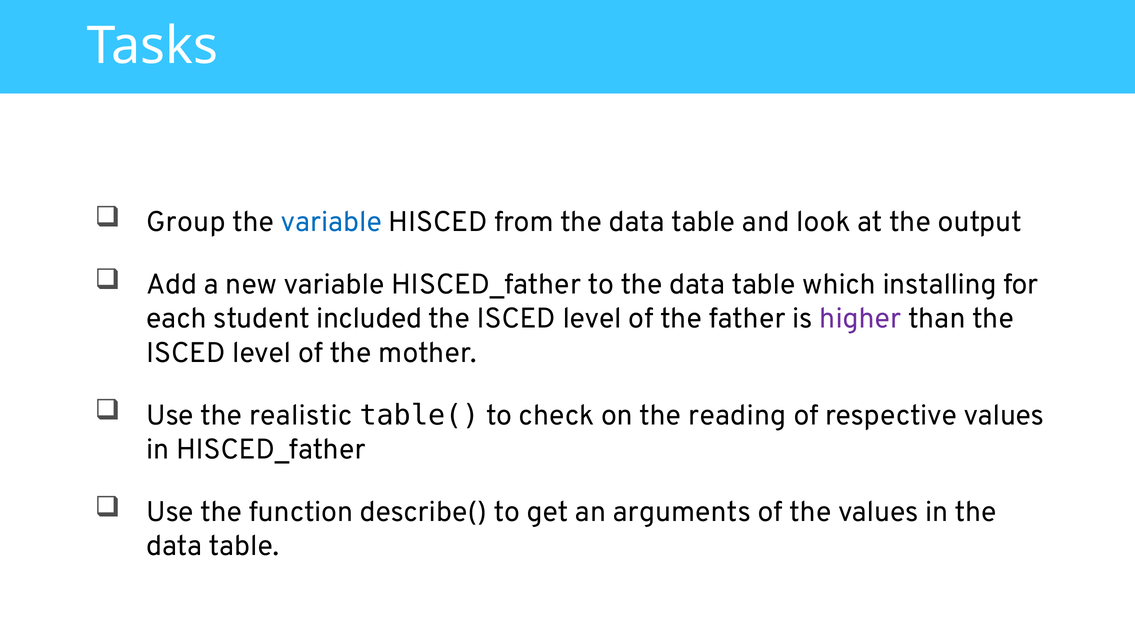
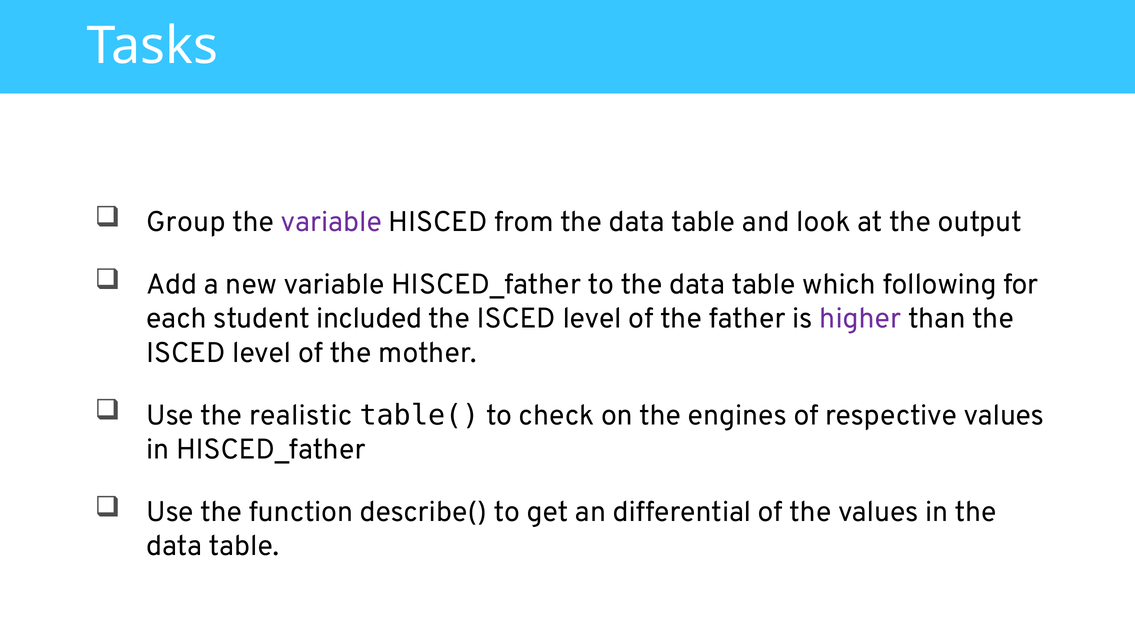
variable at (331, 222) colour: blue -> purple
installing: installing -> following
reading: reading -> engines
arguments: arguments -> differential
